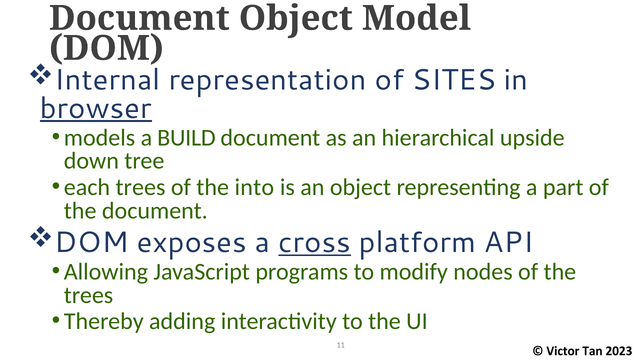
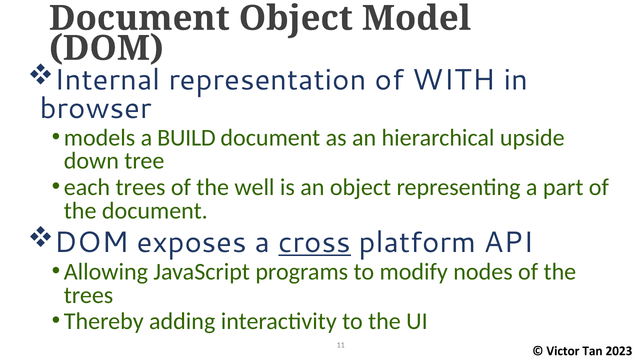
SITES: SITES -> WITH
browser underline: present -> none
into: into -> well
